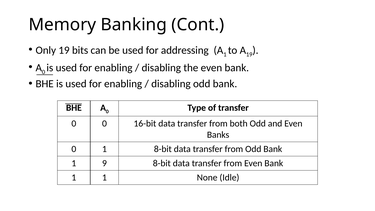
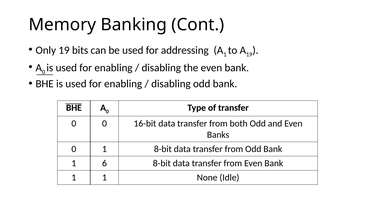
9: 9 -> 6
